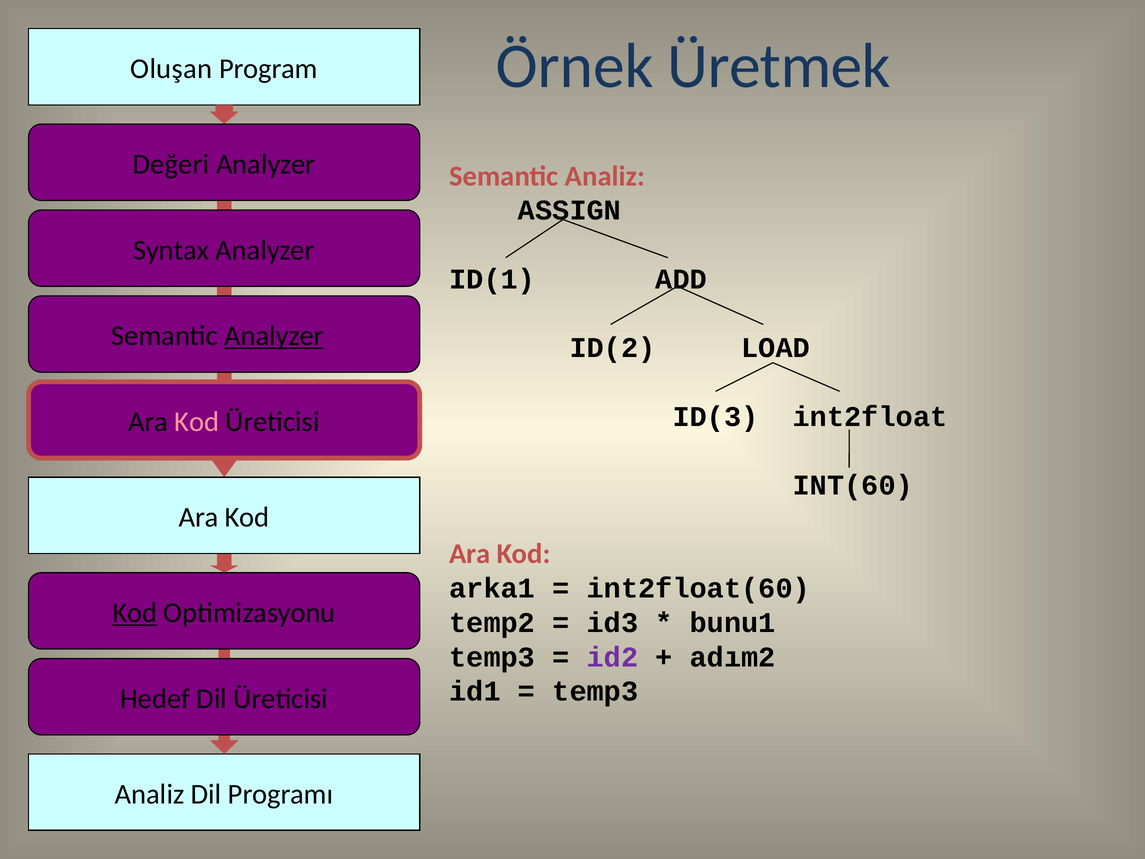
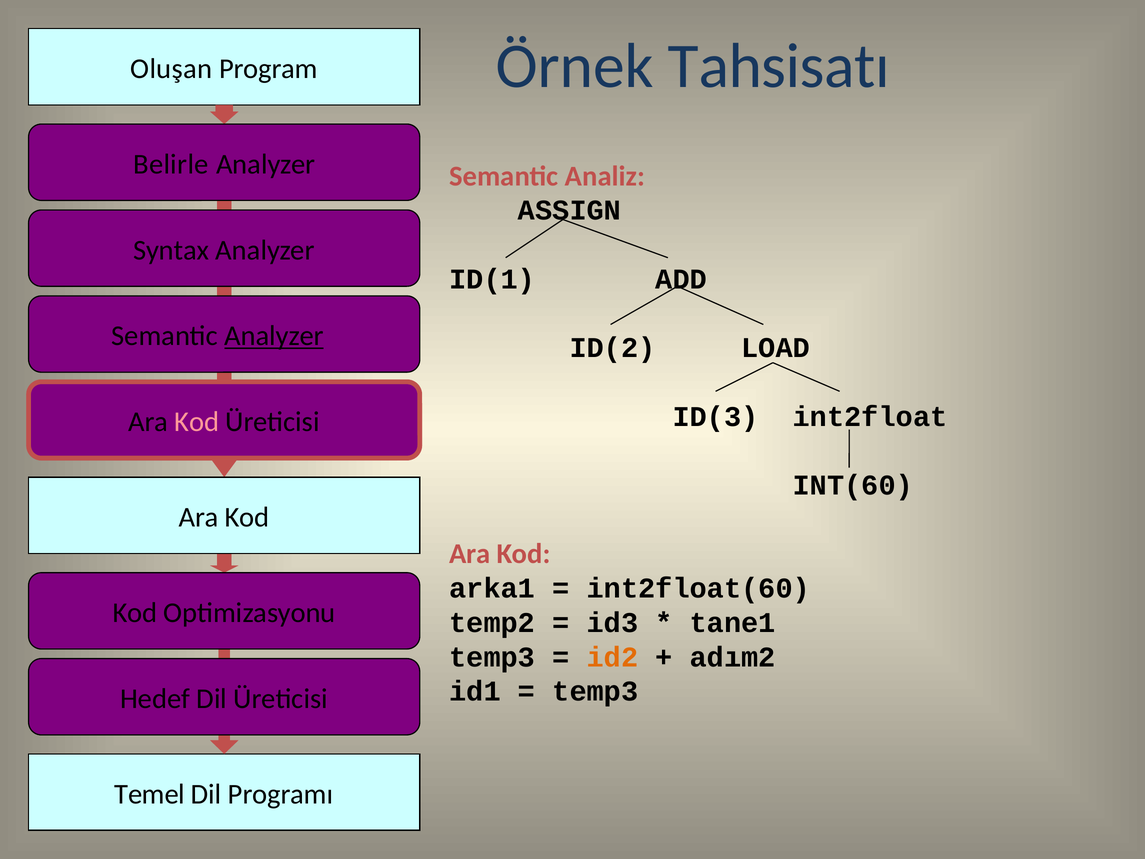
Üretmek: Üretmek -> Tahsisatı
Değeri: Değeri -> Belirle
Kod at (135, 613) underline: present -> none
bunu1: bunu1 -> tane1
id2 colour: purple -> orange
Analiz at (150, 794): Analiz -> Temel
